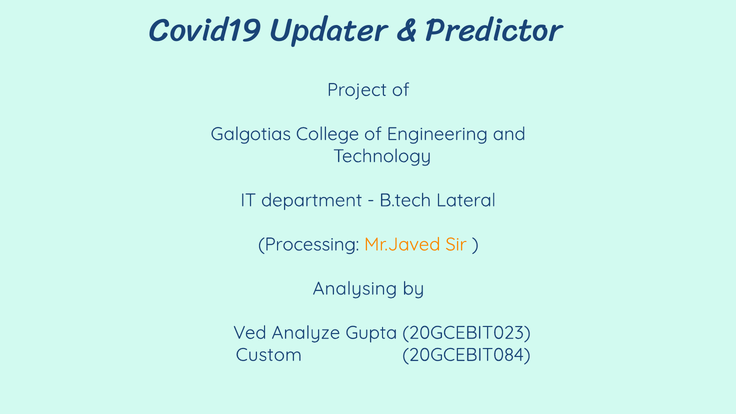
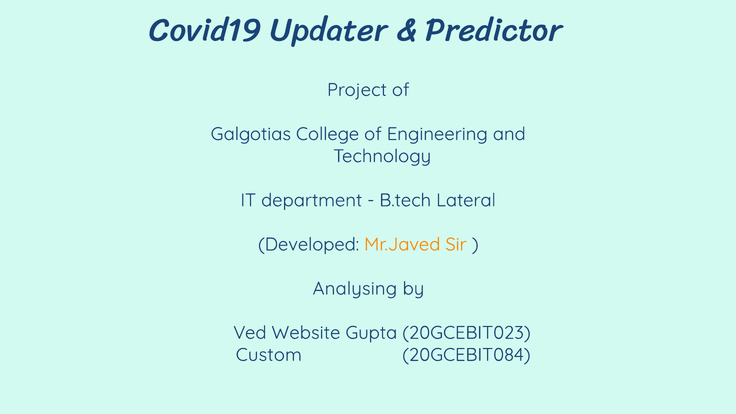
Processing: Processing -> Developed
Analyze: Analyze -> Website
